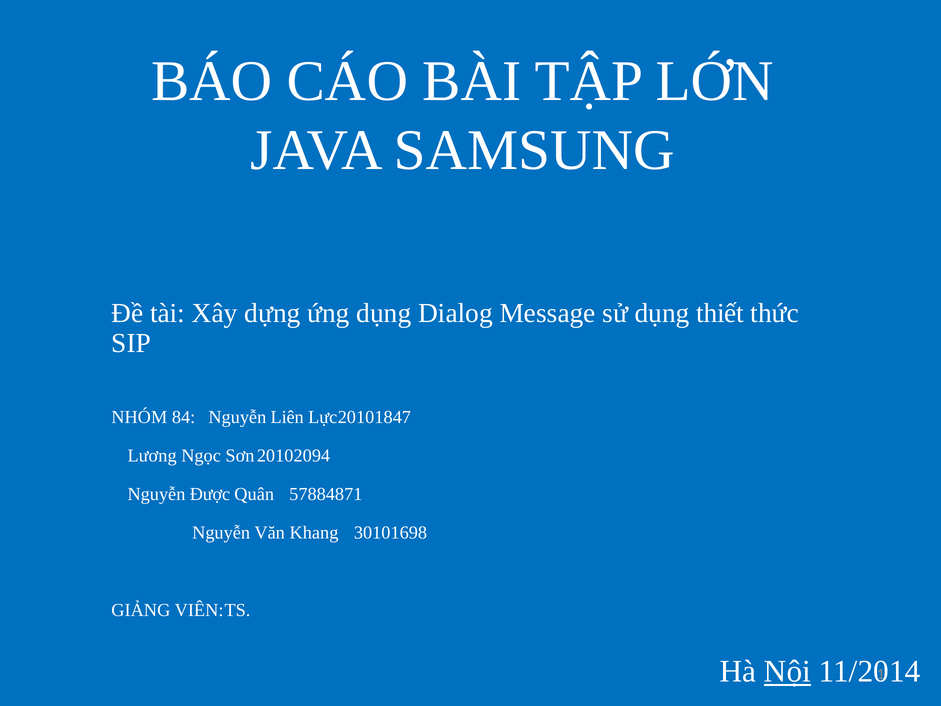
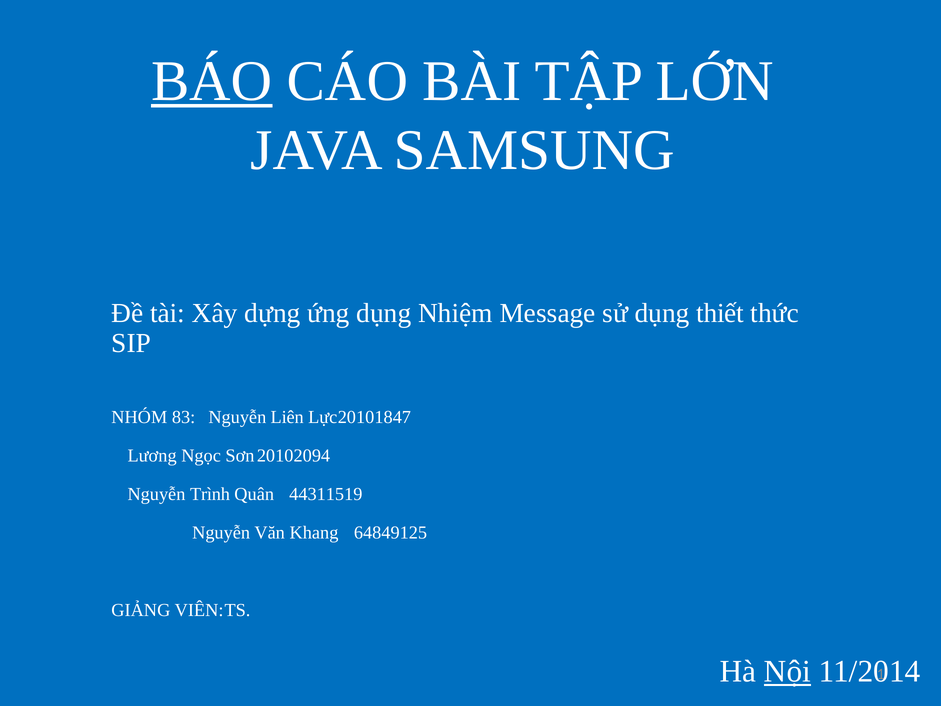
BÁO underline: none -> present
Dialog: Dialog -> Nhiệm
84: 84 -> 83
Được: Được -> Trình
57884871: 57884871 -> 44311519
30101698: 30101698 -> 64849125
